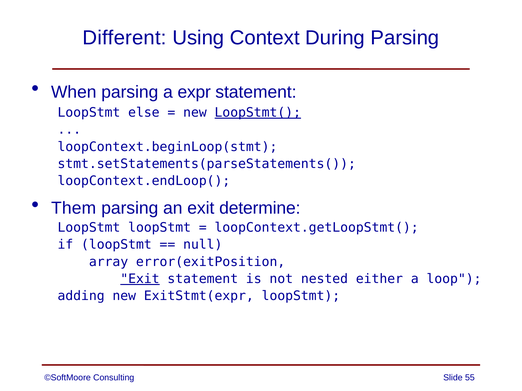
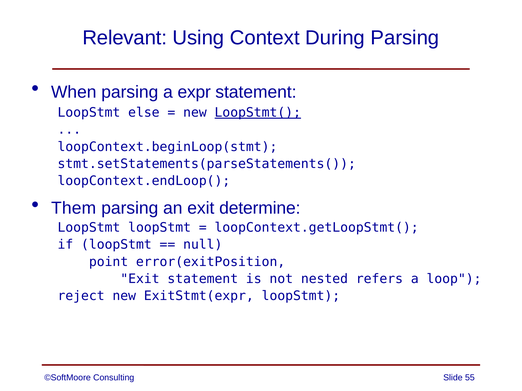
Different: Different -> Relevant
array: array -> point
Exit at (140, 279) underline: present -> none
either: either -> refers
adding: adding -> reject
